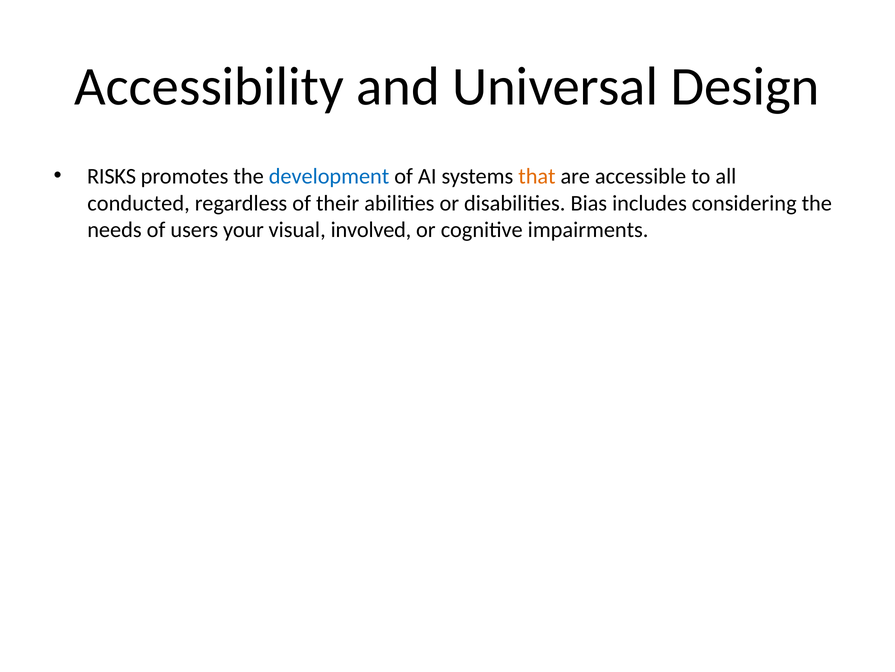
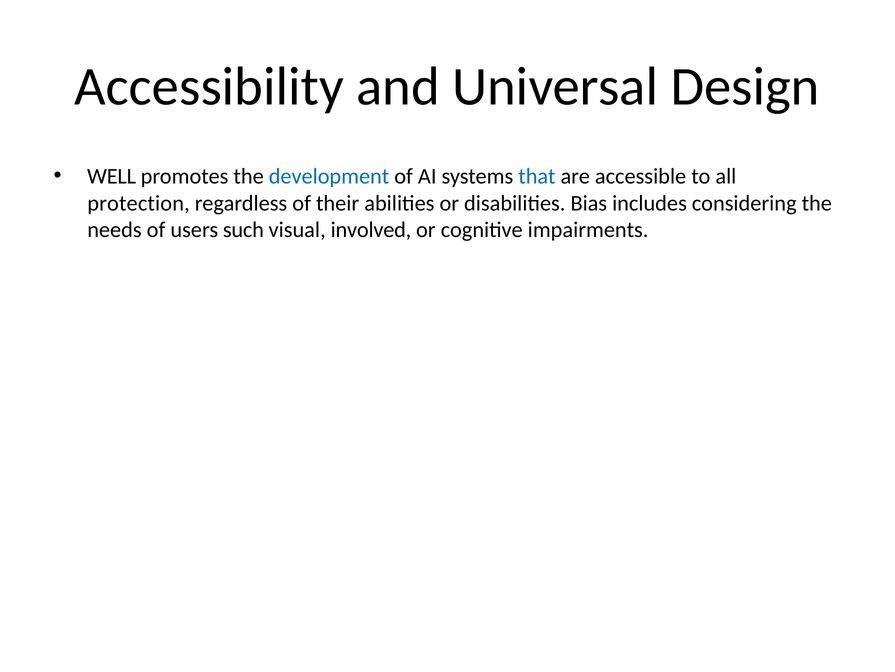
RISKS: RISKS -> WELL
that colour: orange -> blue
conducted: conducted -> protection
your: your -> such
